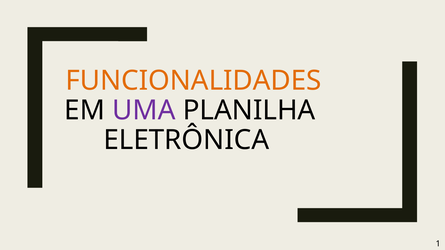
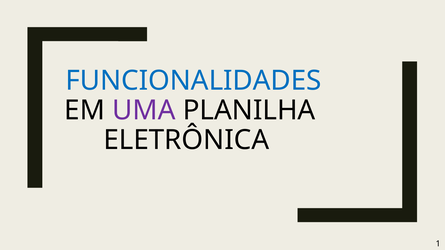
FUNCIONALIDADES colour: orange -> blue
